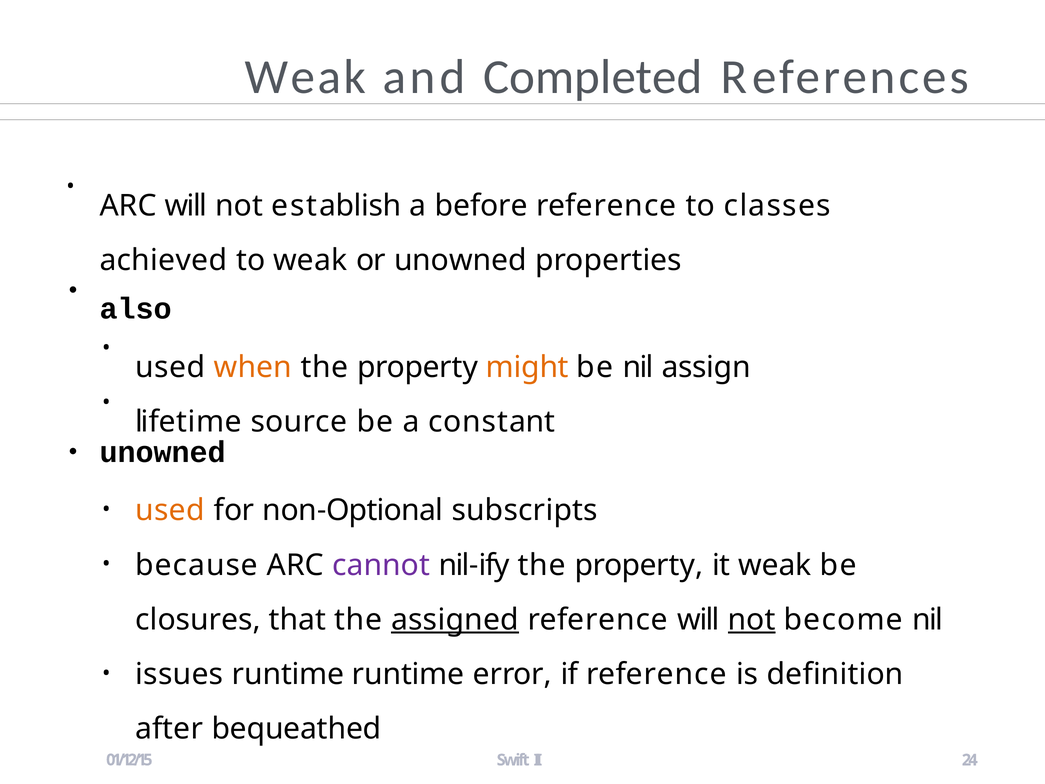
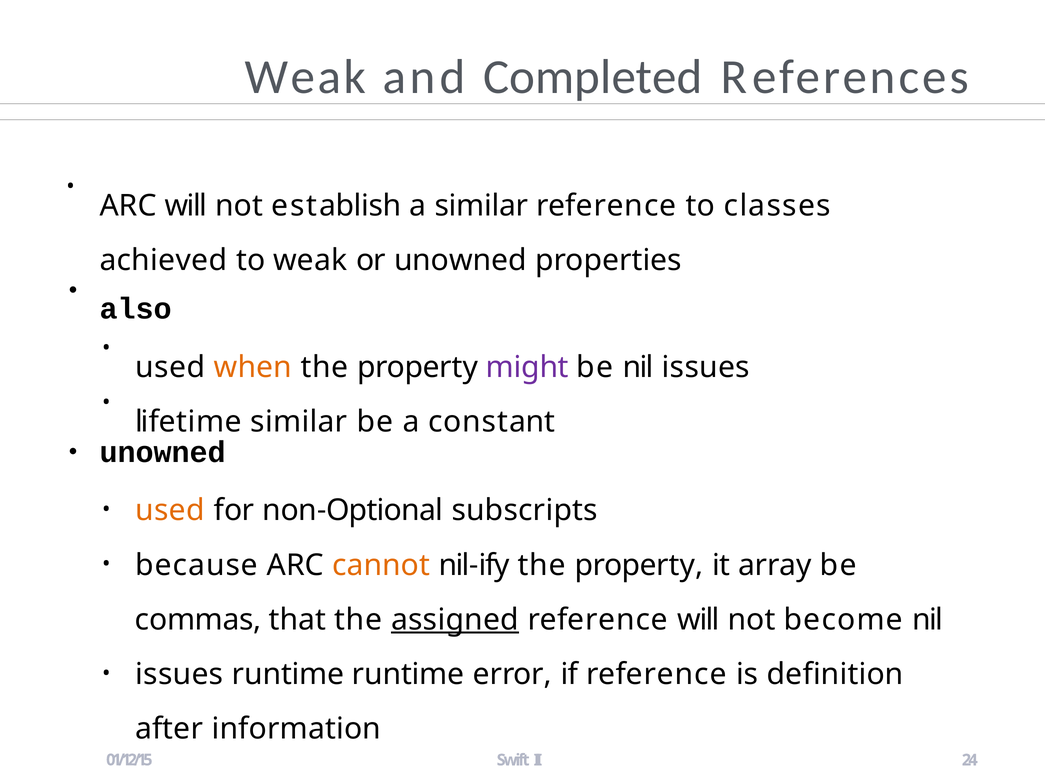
a before: before -> similar
might colour: orange -> purple
be nil assign: assign -> issues
lifetime source: source -> similar
cannot colour: purple -> orange
it weak: weak -> array
closures: closures -> commas
not at (752, 619) underline: present -> none
bequeathed: bequeathed -> information
